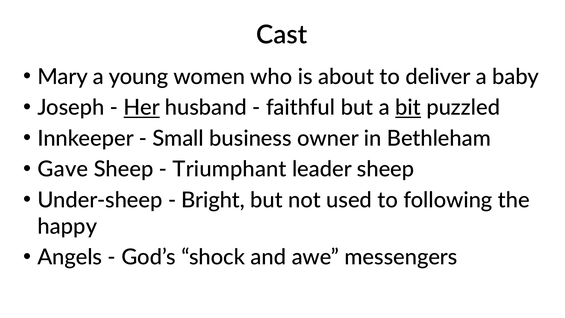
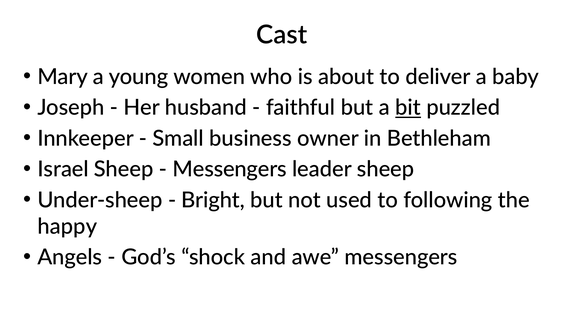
Her underline: present -> none
Gave: Gave -> Israel
Triumphant at (230, 169): Triumphant -> Messengers
